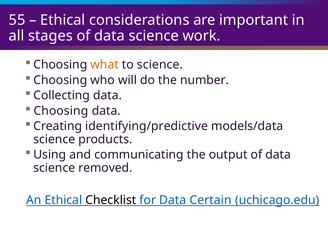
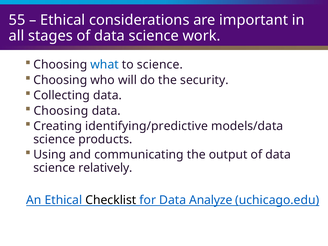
what colour: orange -> blue
number: number -> security
removed: removed -> relatively
Certain: Certain -> Analyze
